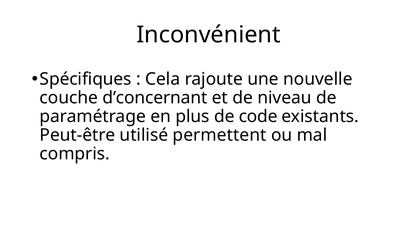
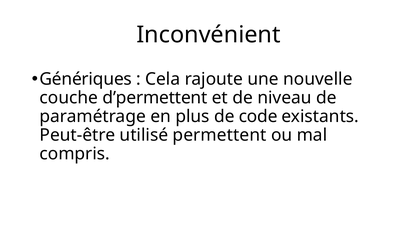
Spécifiques: Spécifiques -> Génériques
d’concernant: d’concernant -> d’permettent
